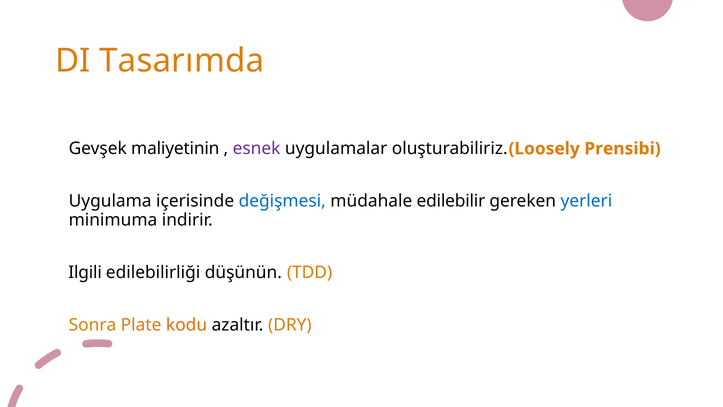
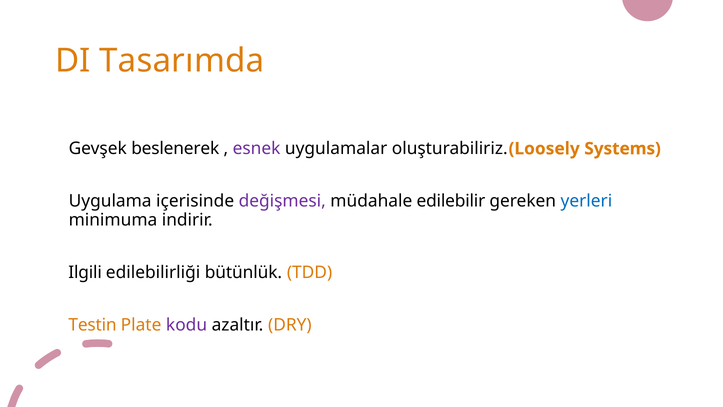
maliyetinin: maliyetinin -> beslenerek
Prensibi: Prensibi -> Systems
değişmesi colour: blue -> purple
düşünün: düşünün -> bütünlük
Sonra: Sonra -> Testin
kodu colour: orange -> purple
